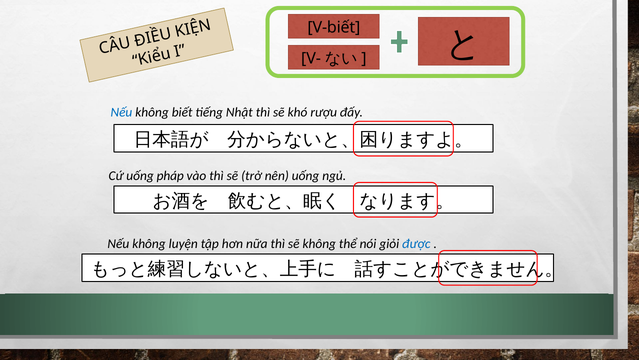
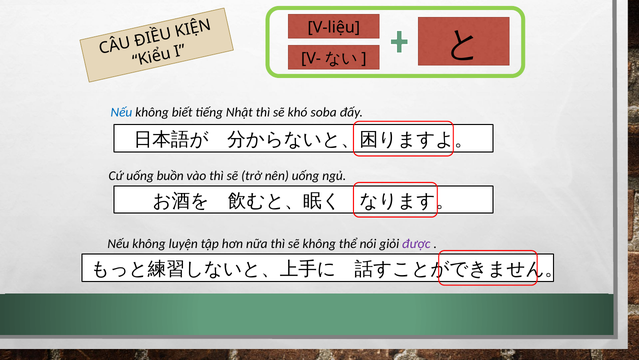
V-biết: V-biết -> V-liệu
rượu: rượu -> soba
pháp: pháp -> buồn
được colour: blue -> purple
